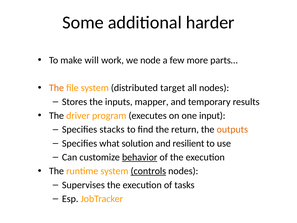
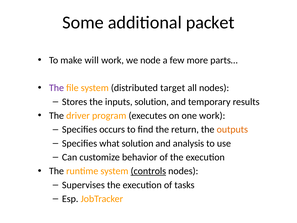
harder: harder -> packet
The at (56, 88) colour: orange -> purple
inputs mapper: mapper -> solution
one input: input -> work
stacks: stacks -> occurs
resilient: resilient -> analysis
behavior underline: present -> none
